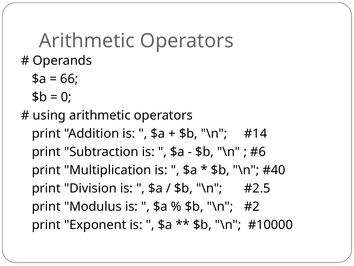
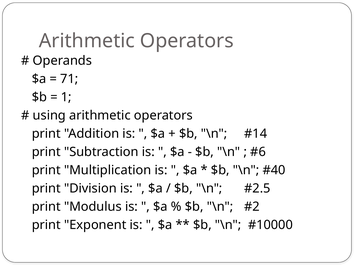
66: 66 -> 71
0: 0 -> 1
